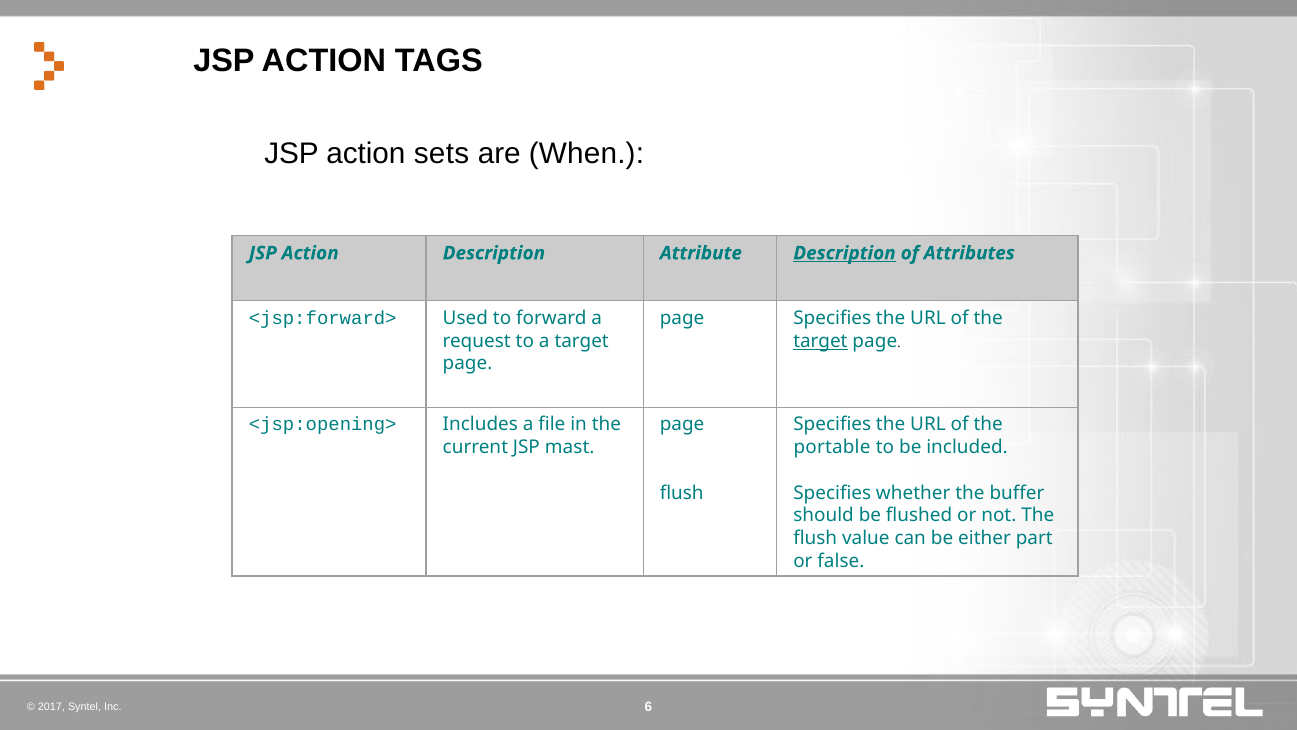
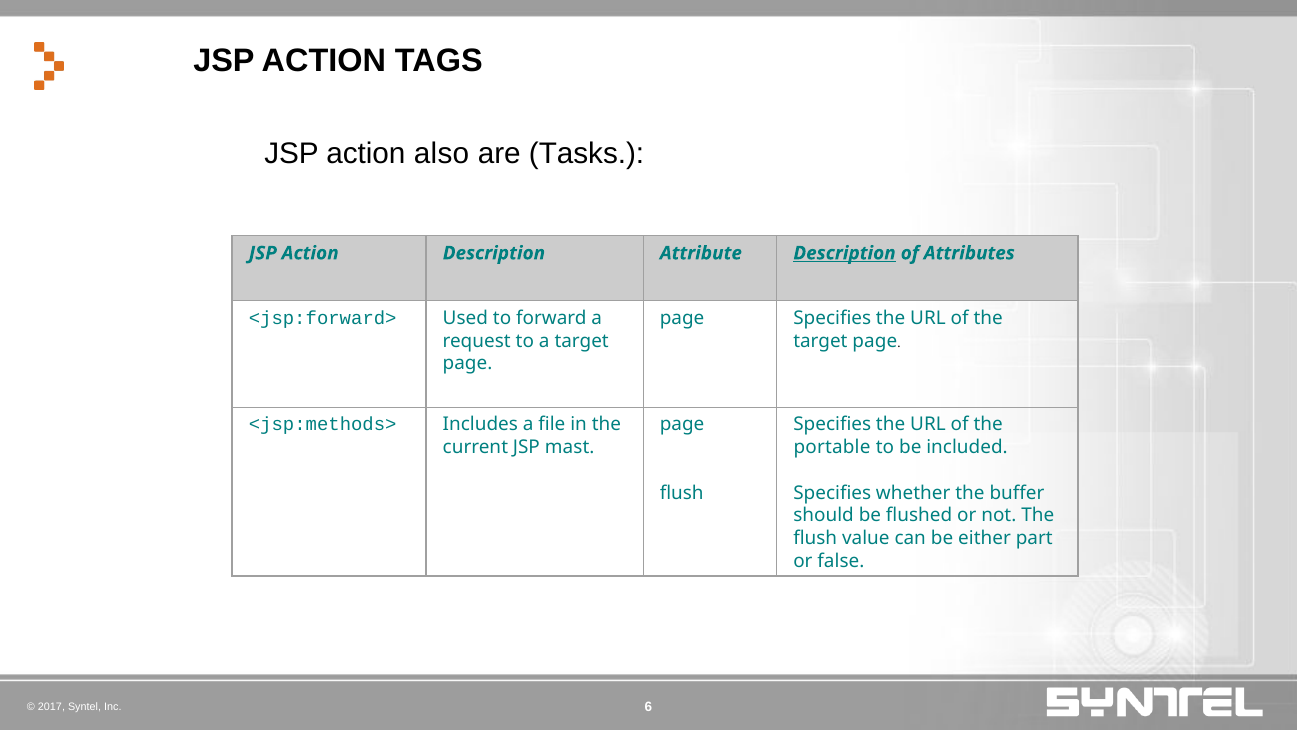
sets: sets -> also
When: When -> Tasks
target at (820, 341) underline: present -> none
<jsp:opening>: <jsp:opening> -> <jsp:methods>
